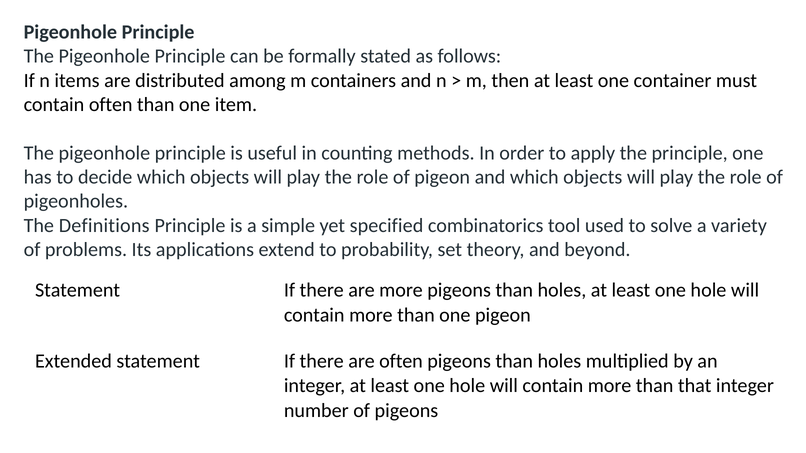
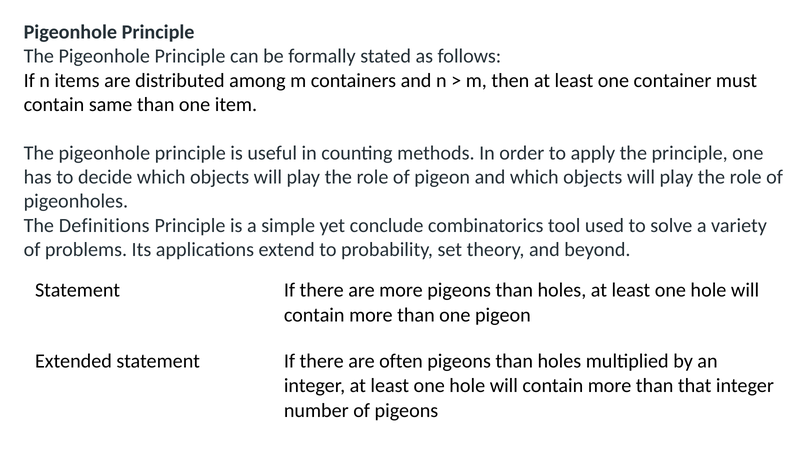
contain often: often -> same
specified: specified -> conclude
